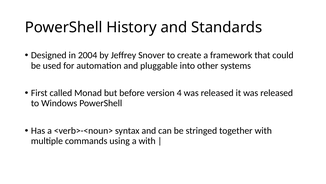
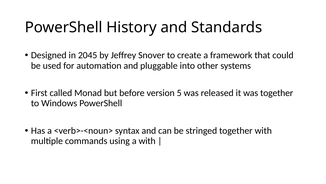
2004: 2004 -> 2045
4: 4 -> 5
it was released: released -> together
